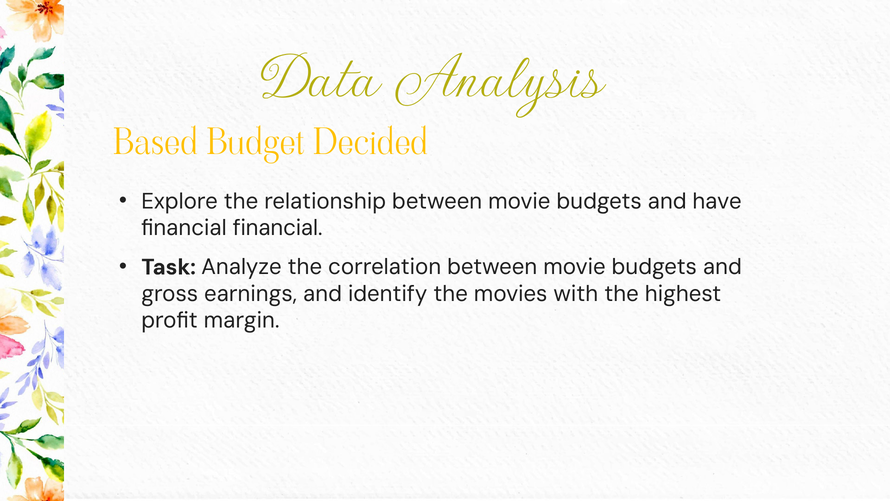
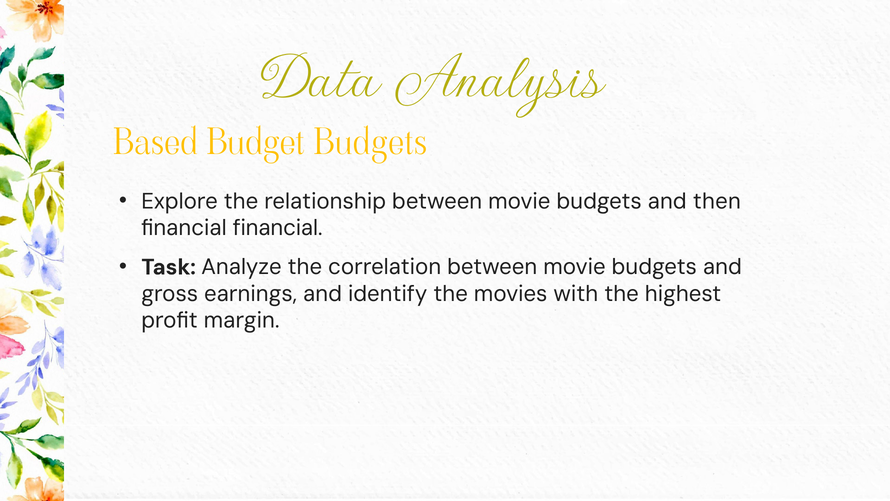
Budget Decided: Decided -> Budgets
have: have -> then
